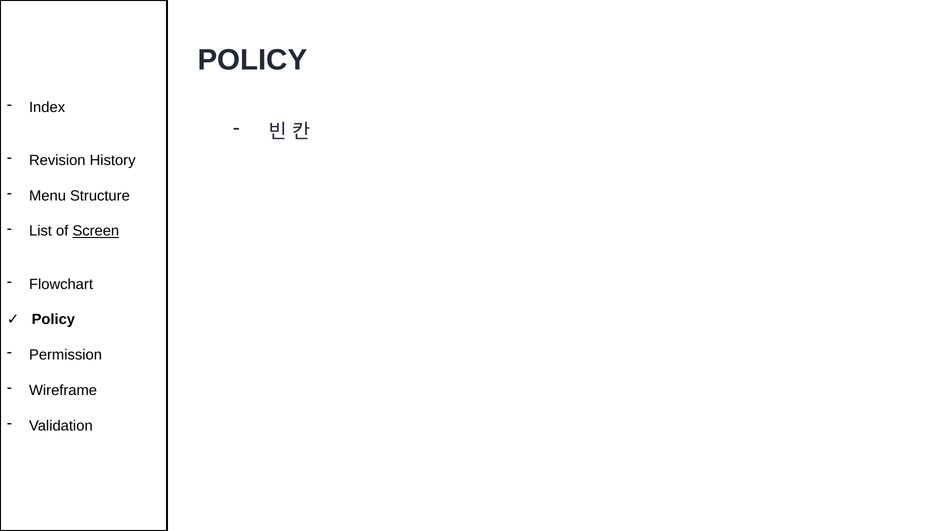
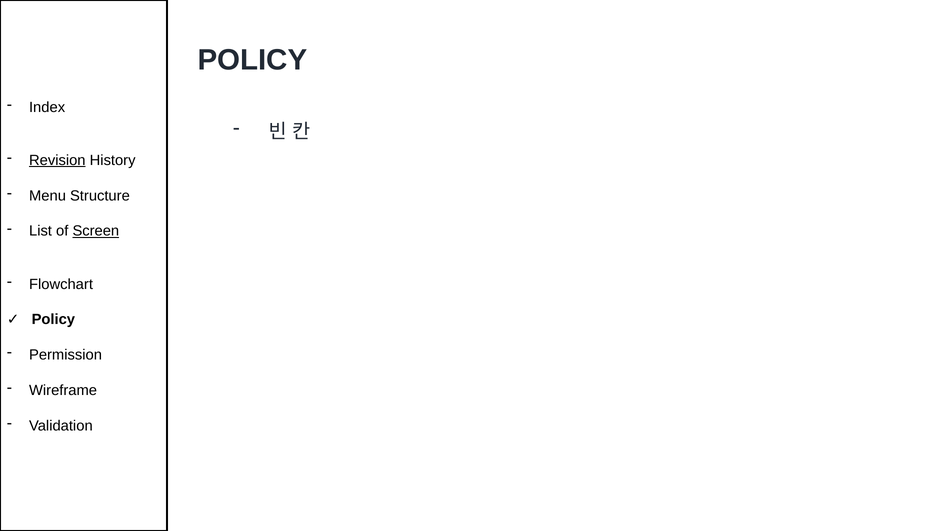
Revision underline: none -> present
